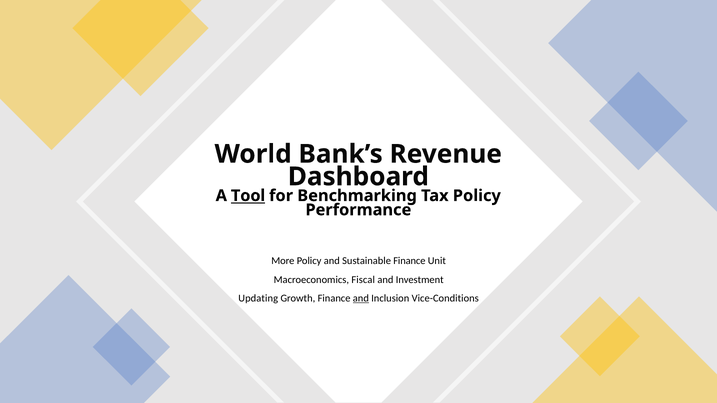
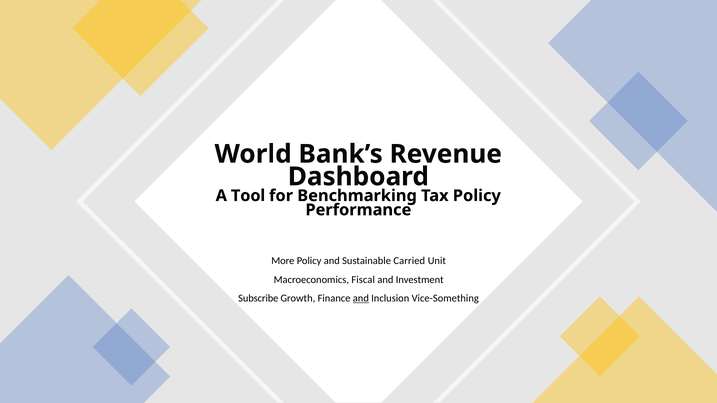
Tool underline: present -> none
Sustainable Finance: Finance -> Carried
Updating: Updating -> Subscribe
Vice-Conditions: Vice-Conditions -> Vice-Something
